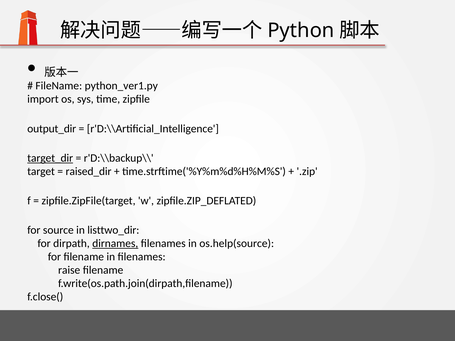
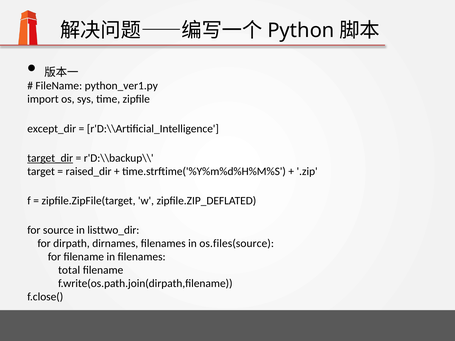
output_dir: output_dir -> except_dir
dirnames underline: present -> none
os.help(source: os.help(source -> os.files(source
raise: raise -> total
